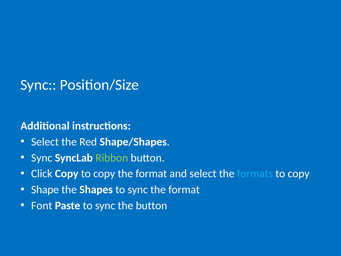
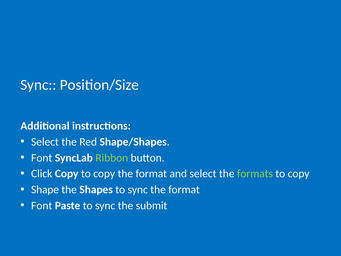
Sync at (42, 158): Sync -> Font
formats colour: light blue -> light green
the button: button -> submit
